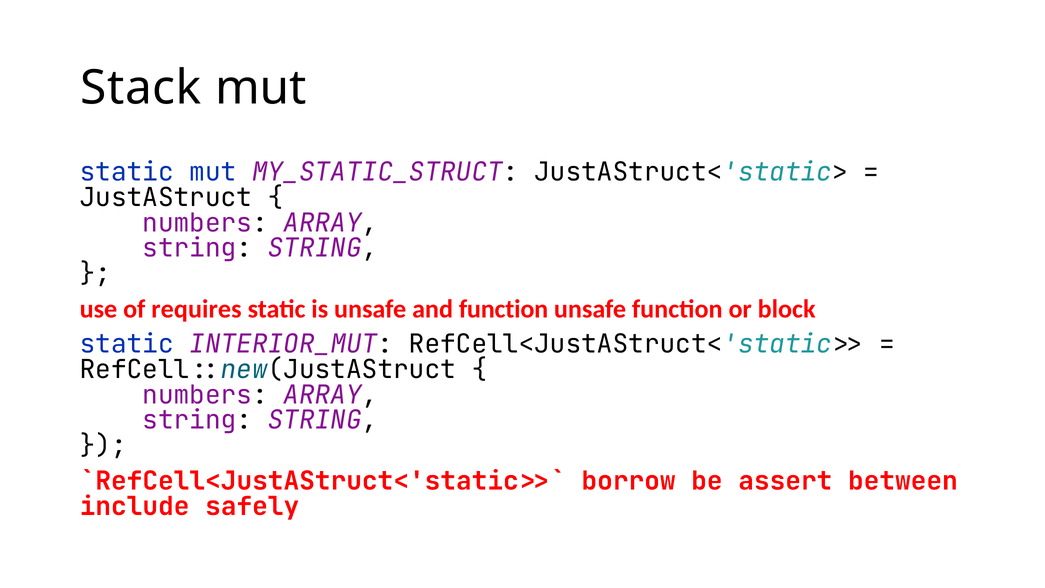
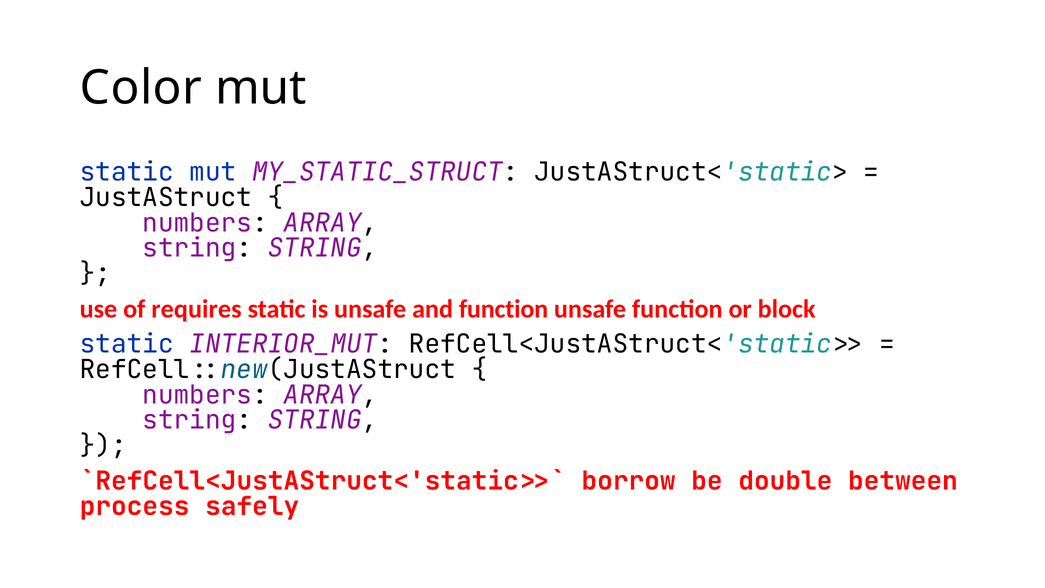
Stack: Stack -> Color
assert: assert -> double
include: include -> process
